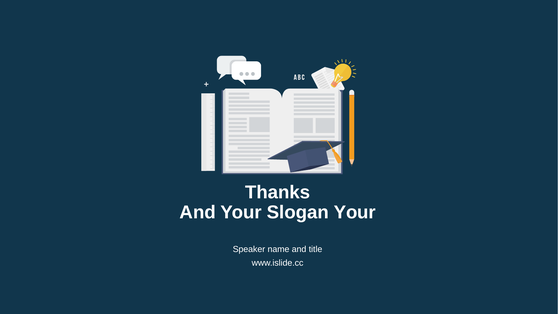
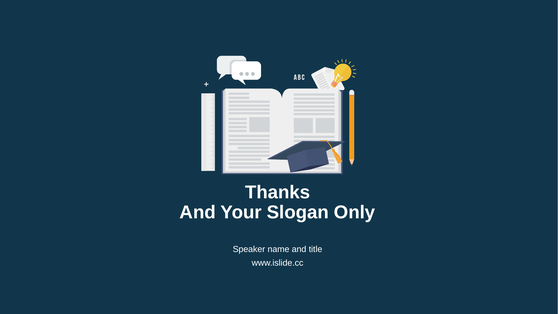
Slogan Your: Your -> Only
